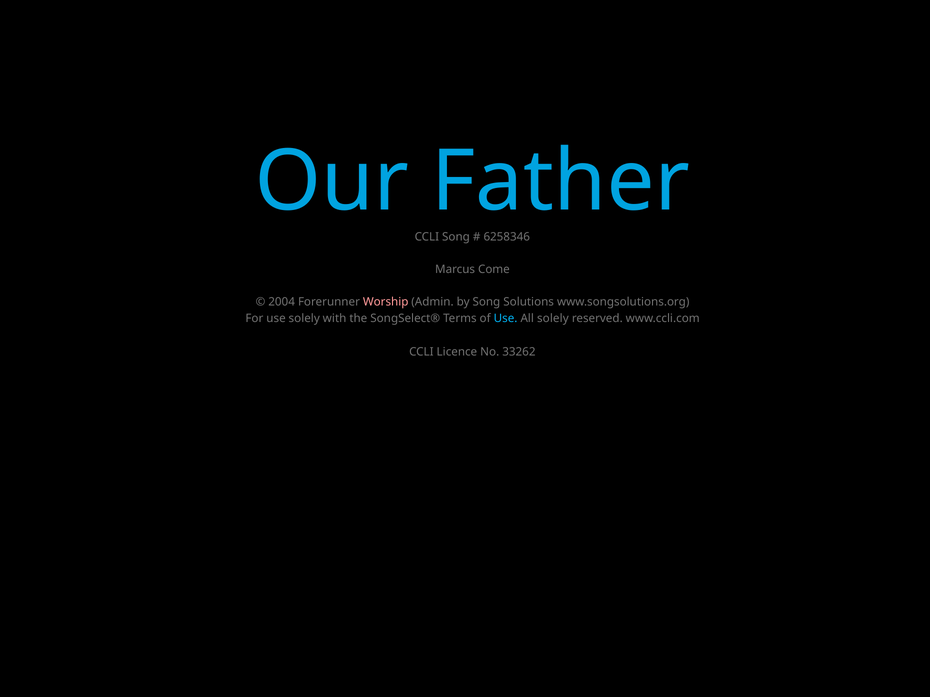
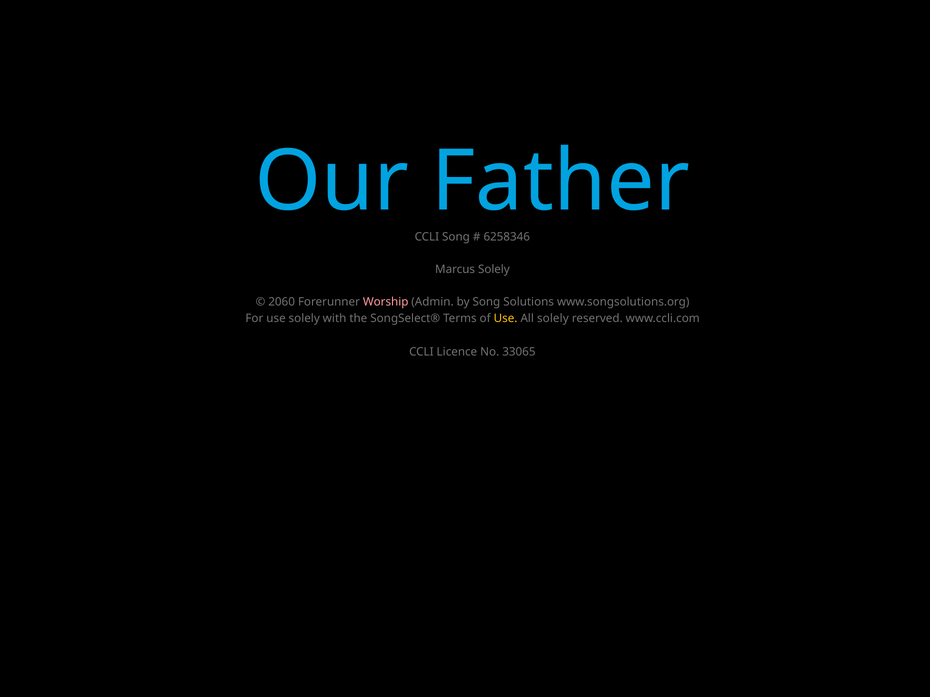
Marcus Come: Come -> Solely
2004: 2004 -> 2060
Use at (506, 319) colour: light blue -> yellow
33262: 33262 -> 33065
